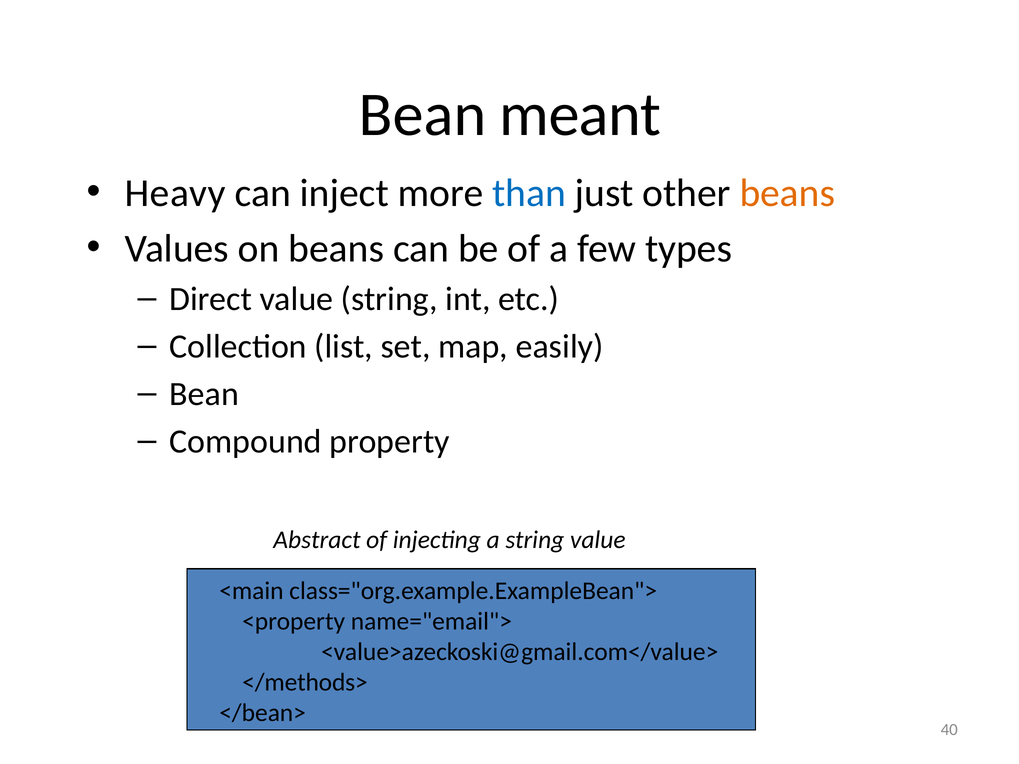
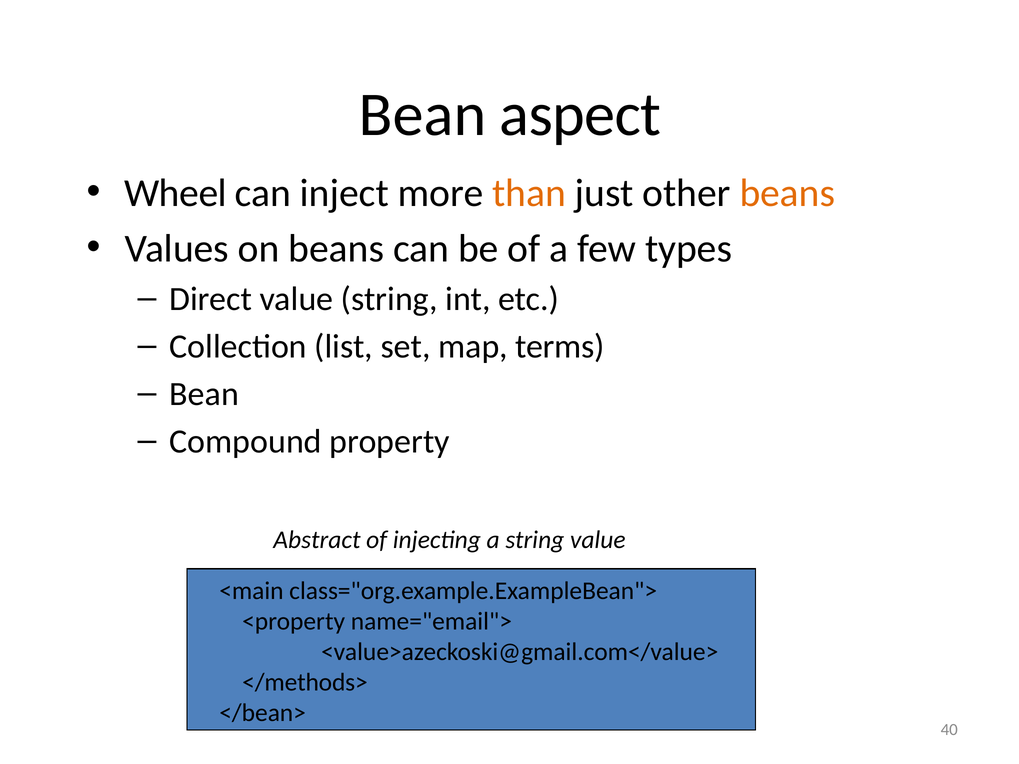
meant: meant -> aspect
Heavy: Heavy -> Wheel
than colour: blue -> orange
easily: easily -> terms
